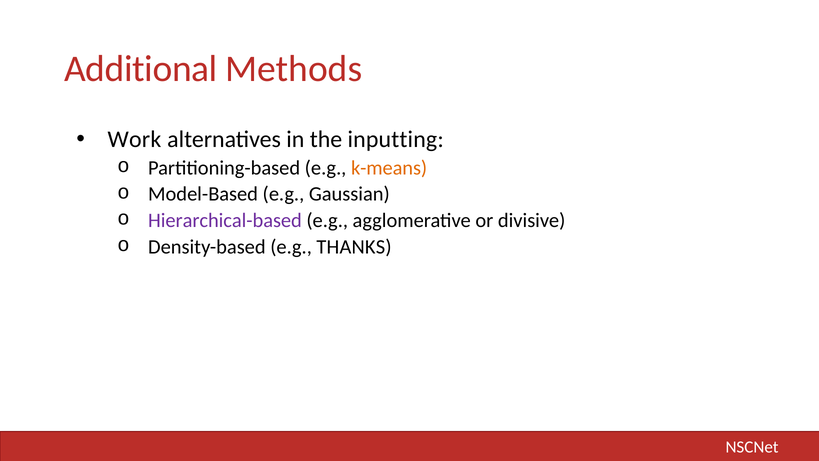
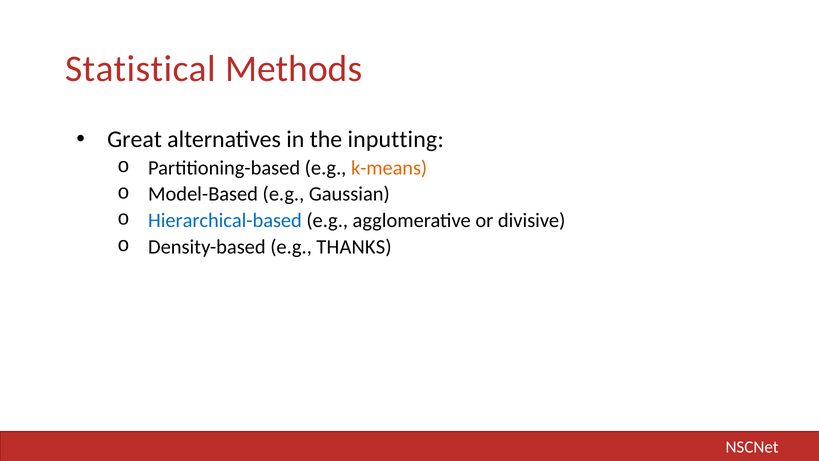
Additional: Additional -> Statistical
Work: Work -> Great
Hierarchical-based colour: purple -> blue
